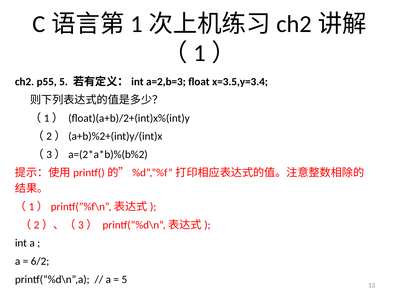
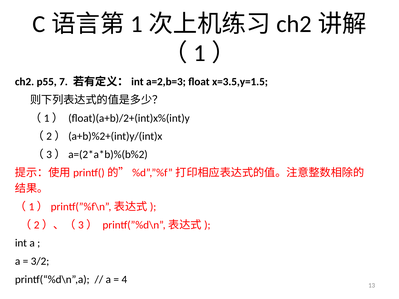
p55 5: 5 -> 7
x=3.5,y=3.4: x=3.5,y=3.4 -> x=3.5,y=1.5
6/2: 6/2 -> 3/2
5 at (124, 280): 5 -> 4
